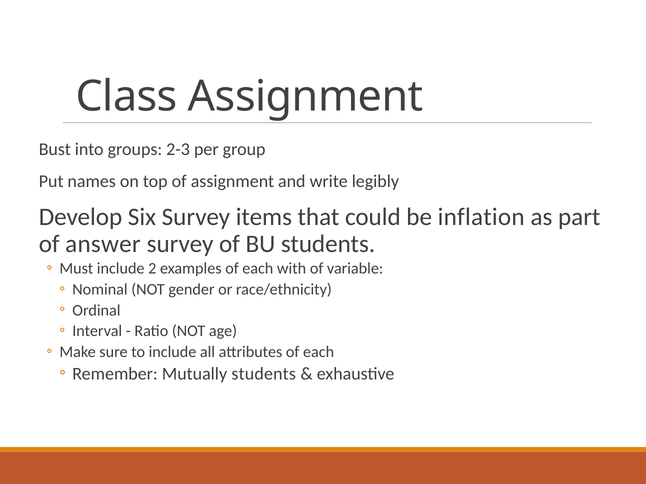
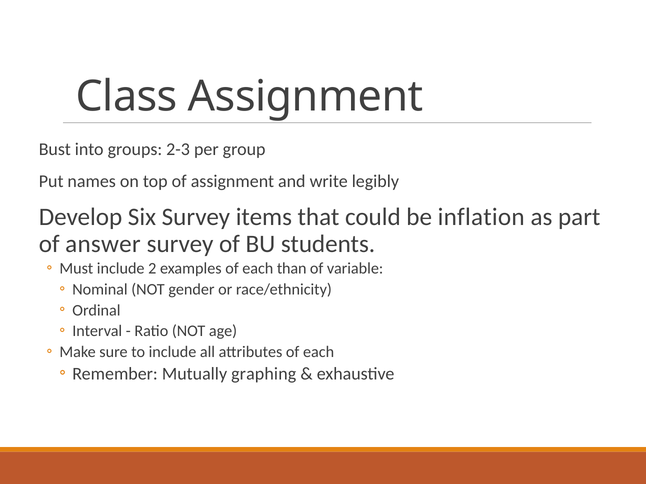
with: with -> than
Mutually students: students -> graphing
